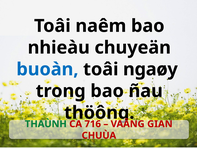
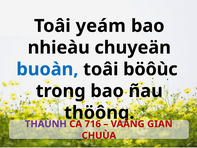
naêm: naêm -> yeám
ngaøy: ngaøy -> böôùc
THAÙNH colour: green -> purple
